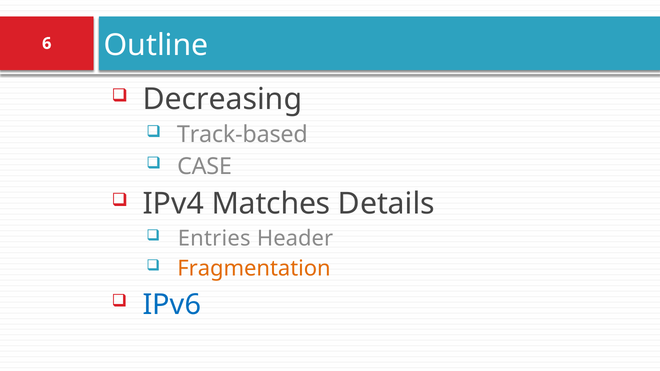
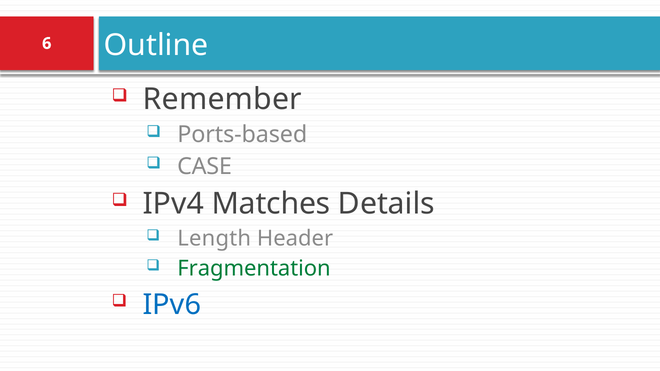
Decreasing: Decreasing -> Remember
Track-based: Track-based -> Ports-based
Entries: Entries -> Length
Fragmentation colour: orange -> green
